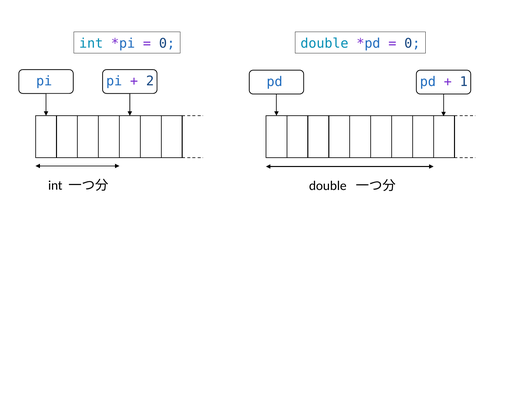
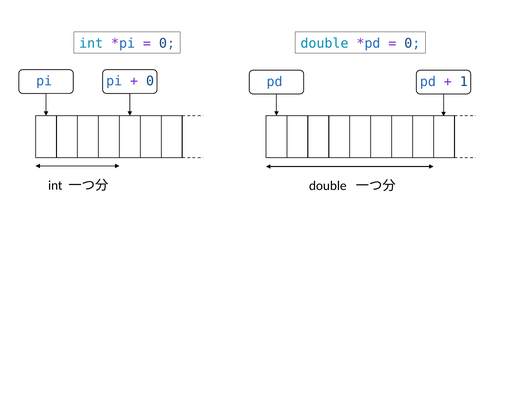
2 at (150, 81): 2 -> 0
